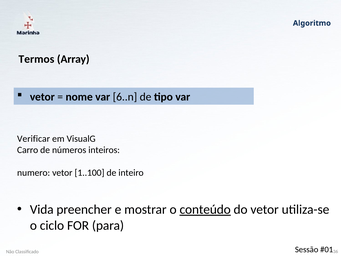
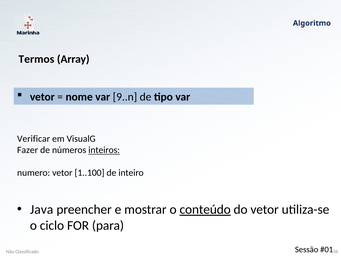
6..n: 6..n -> 9..n
Carro: Carro -> Fazer
inteiros underline: none -> present
Vida: Vida -> Java
